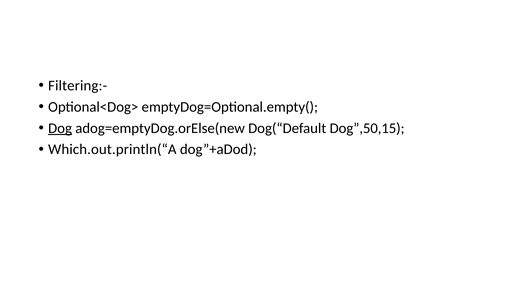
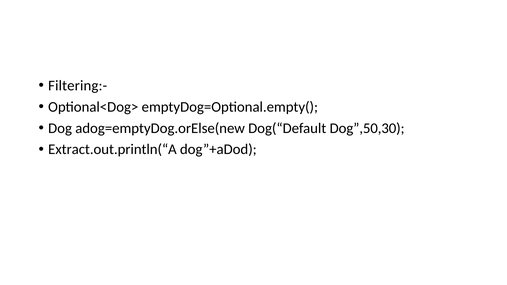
Dog underline: present -> none
Dog”,50,15: Dog”,50,15 -> Dog”,50,30
Which.out.println(“A: Which.out.println(“A -> Extract.out.println(“A
